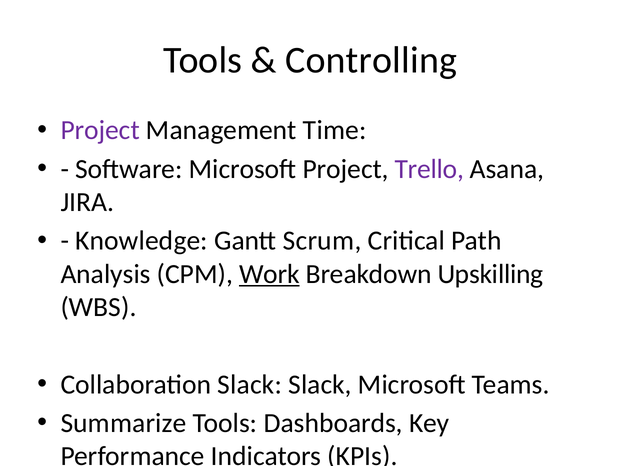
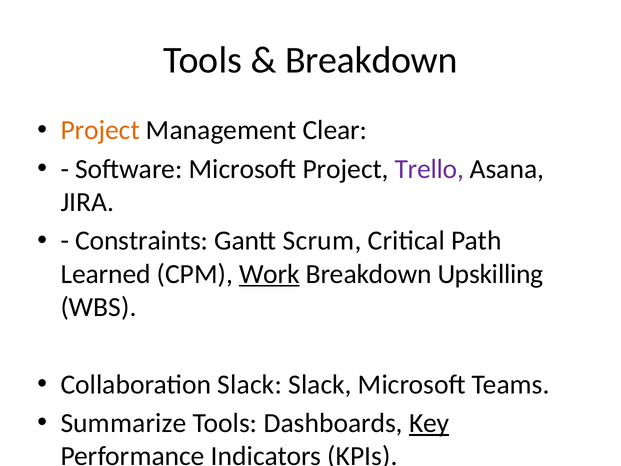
Controlling at (371, 60): Controlling -> Breakdown
Project at (100, 130) colour: purple -> orange
Time: Time -> Clear
Knowledge: Knowledge -> Constraints
Analysis: Analysis -> Learned
Key underline: none -> present
